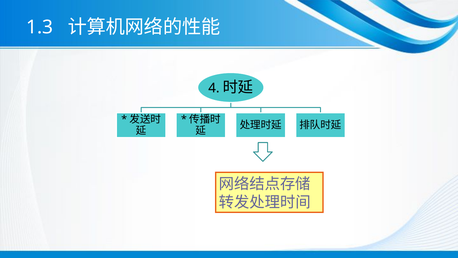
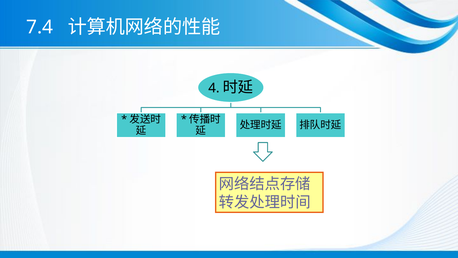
1.3: 1.3 -> 7.4
